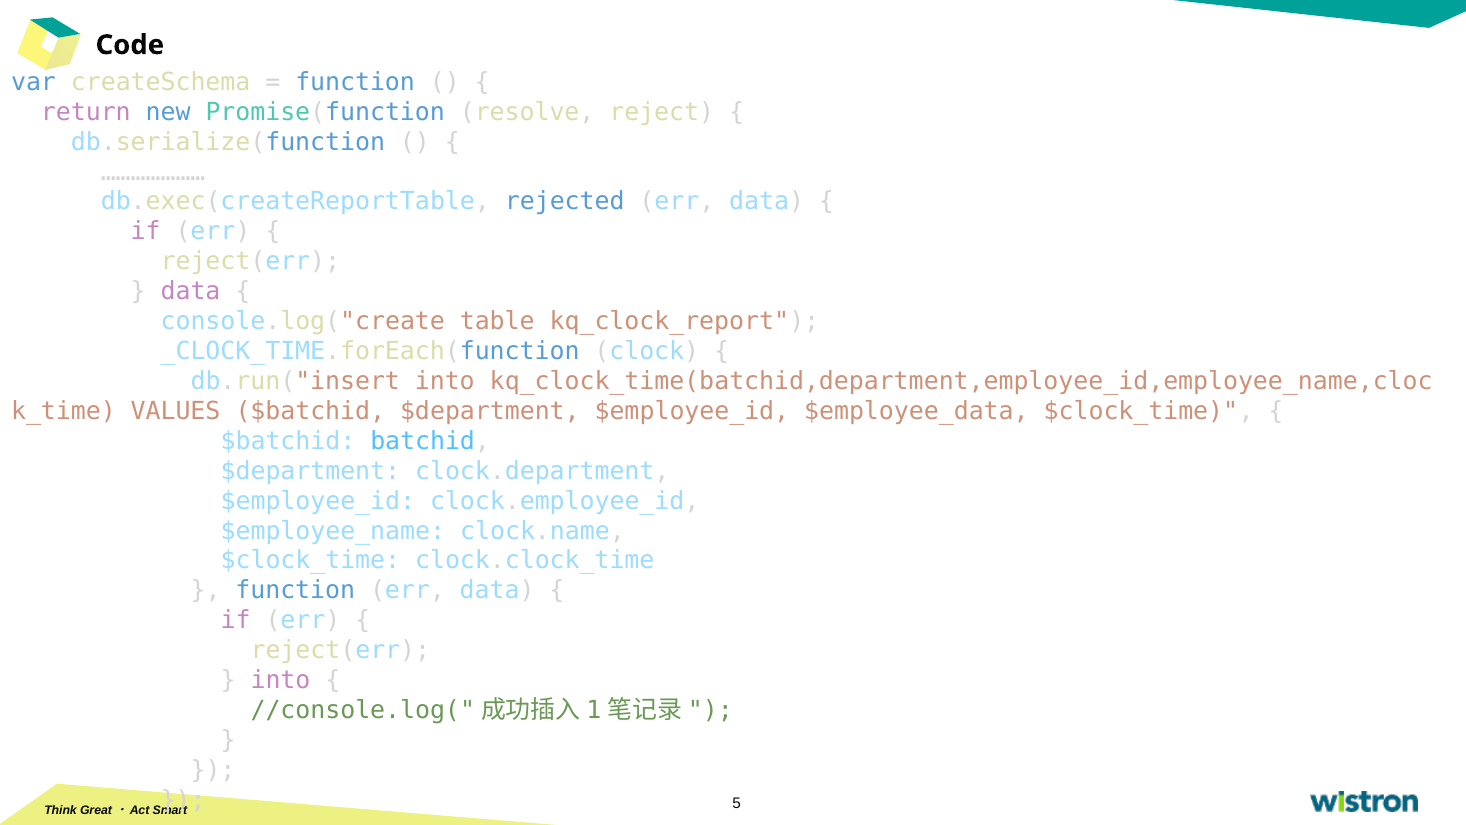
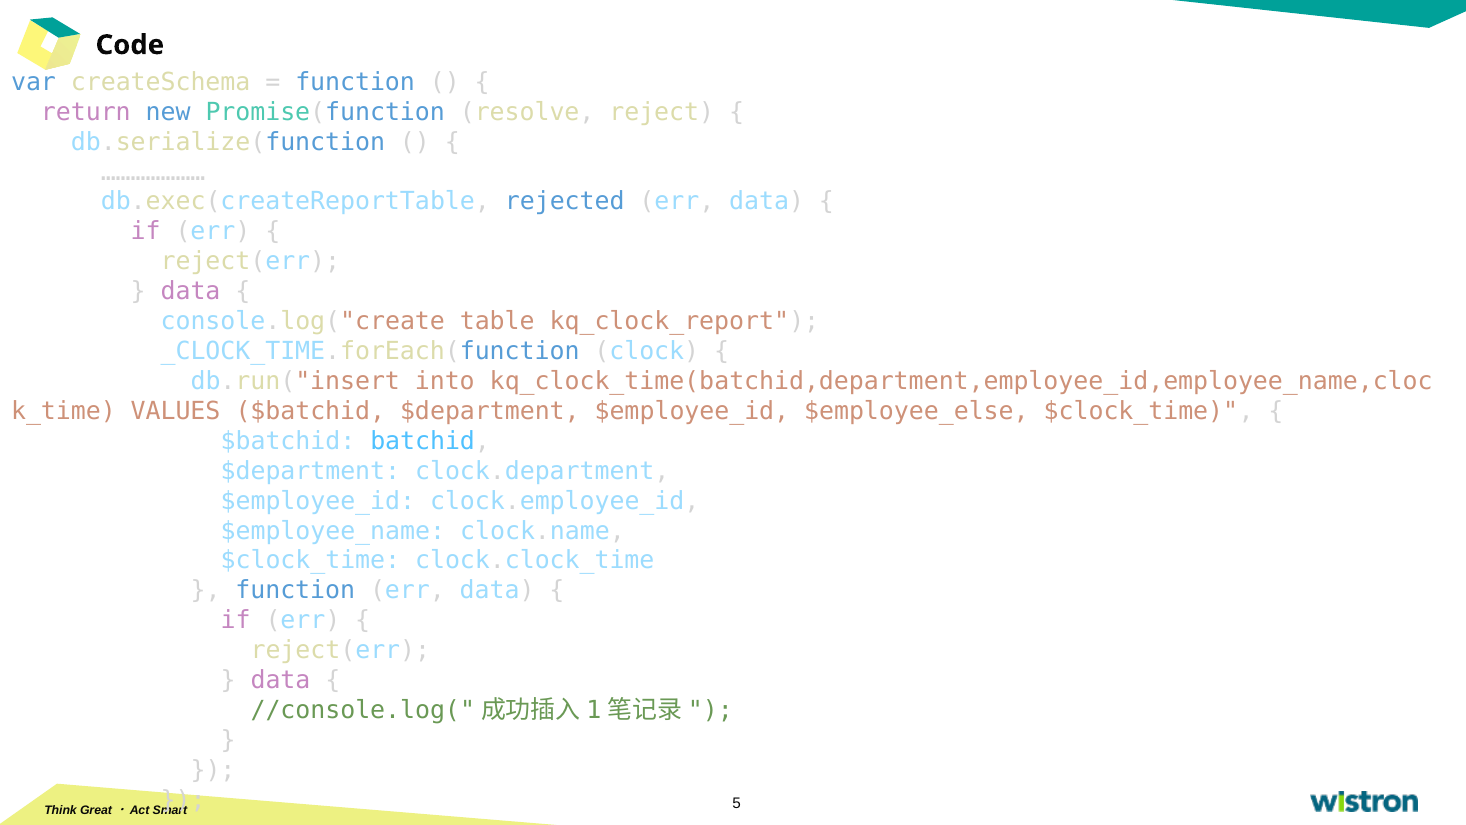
$employee_data: $employee_data -> $employee_else
into at (281, 680): into -> data
